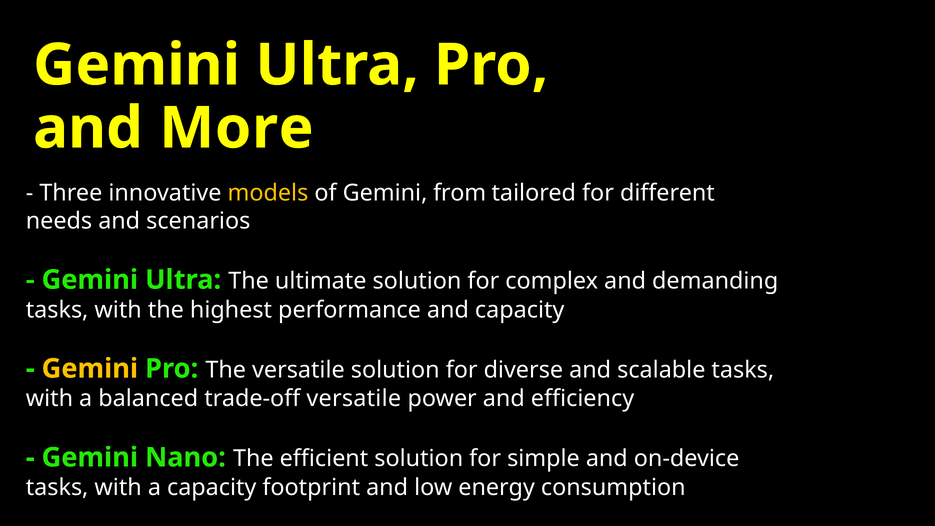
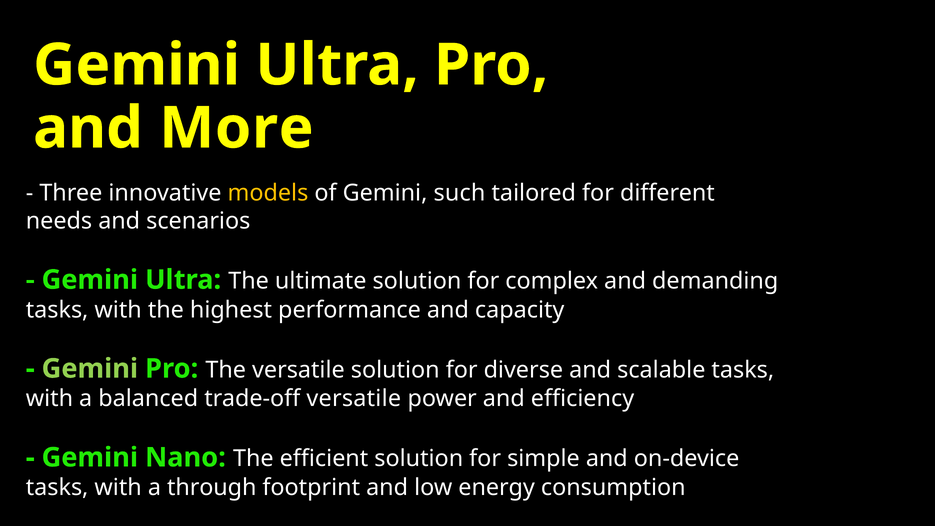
from: from -> such
Gemini at (90, 369) colour: yellow -> light green
a capacity: capacity -> through
